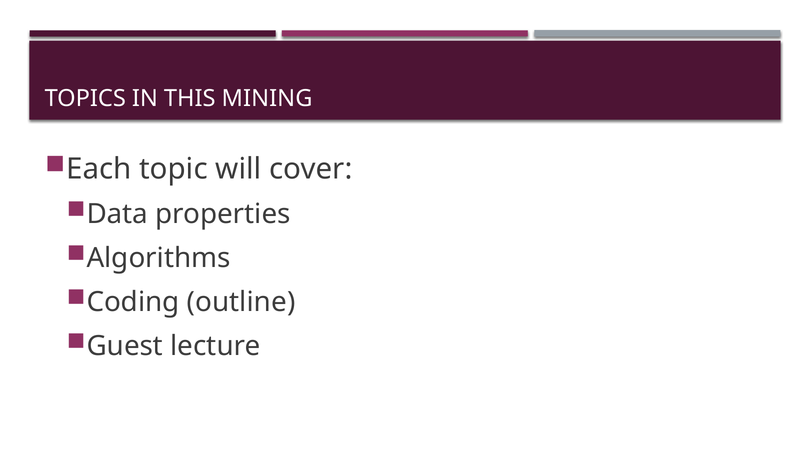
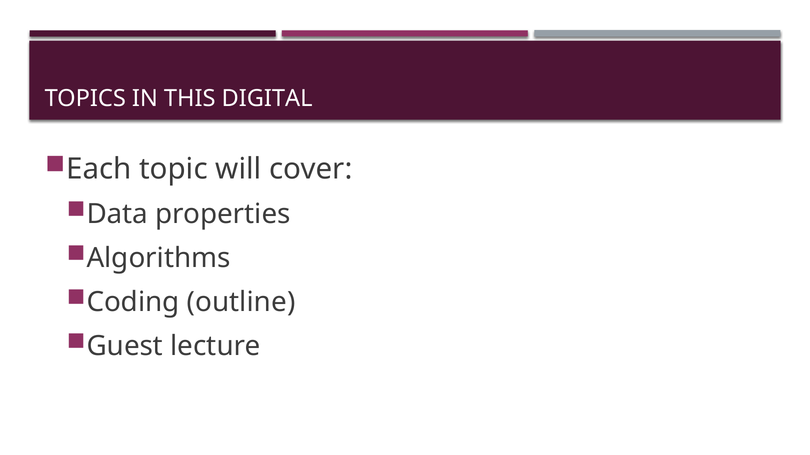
MINING: MINING -> DIGITAL
